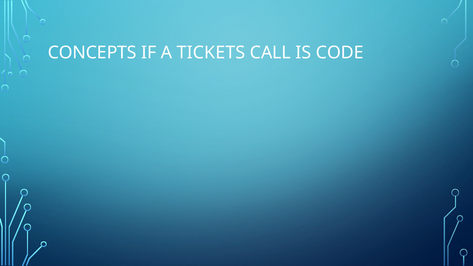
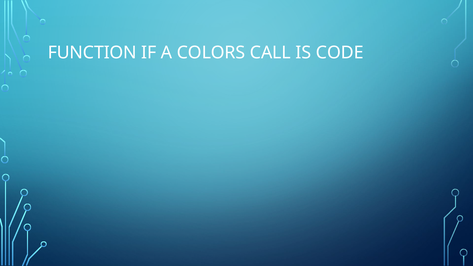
CONCEPTS: CONCEPTS -> FUNCTION
TICKETS: TICKETS -> COLORS
